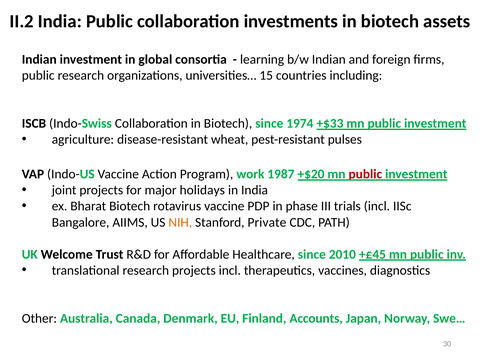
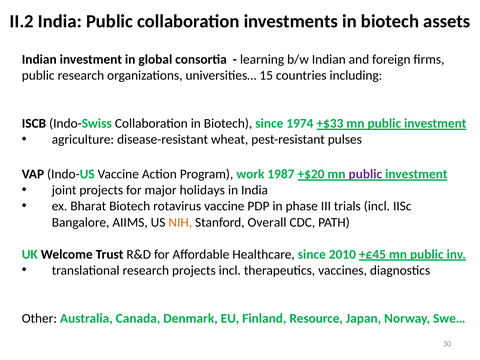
public at (365, 174) colour: red -> purple
Private: Private -> Overall
Accounts: Accounts -> Resource
